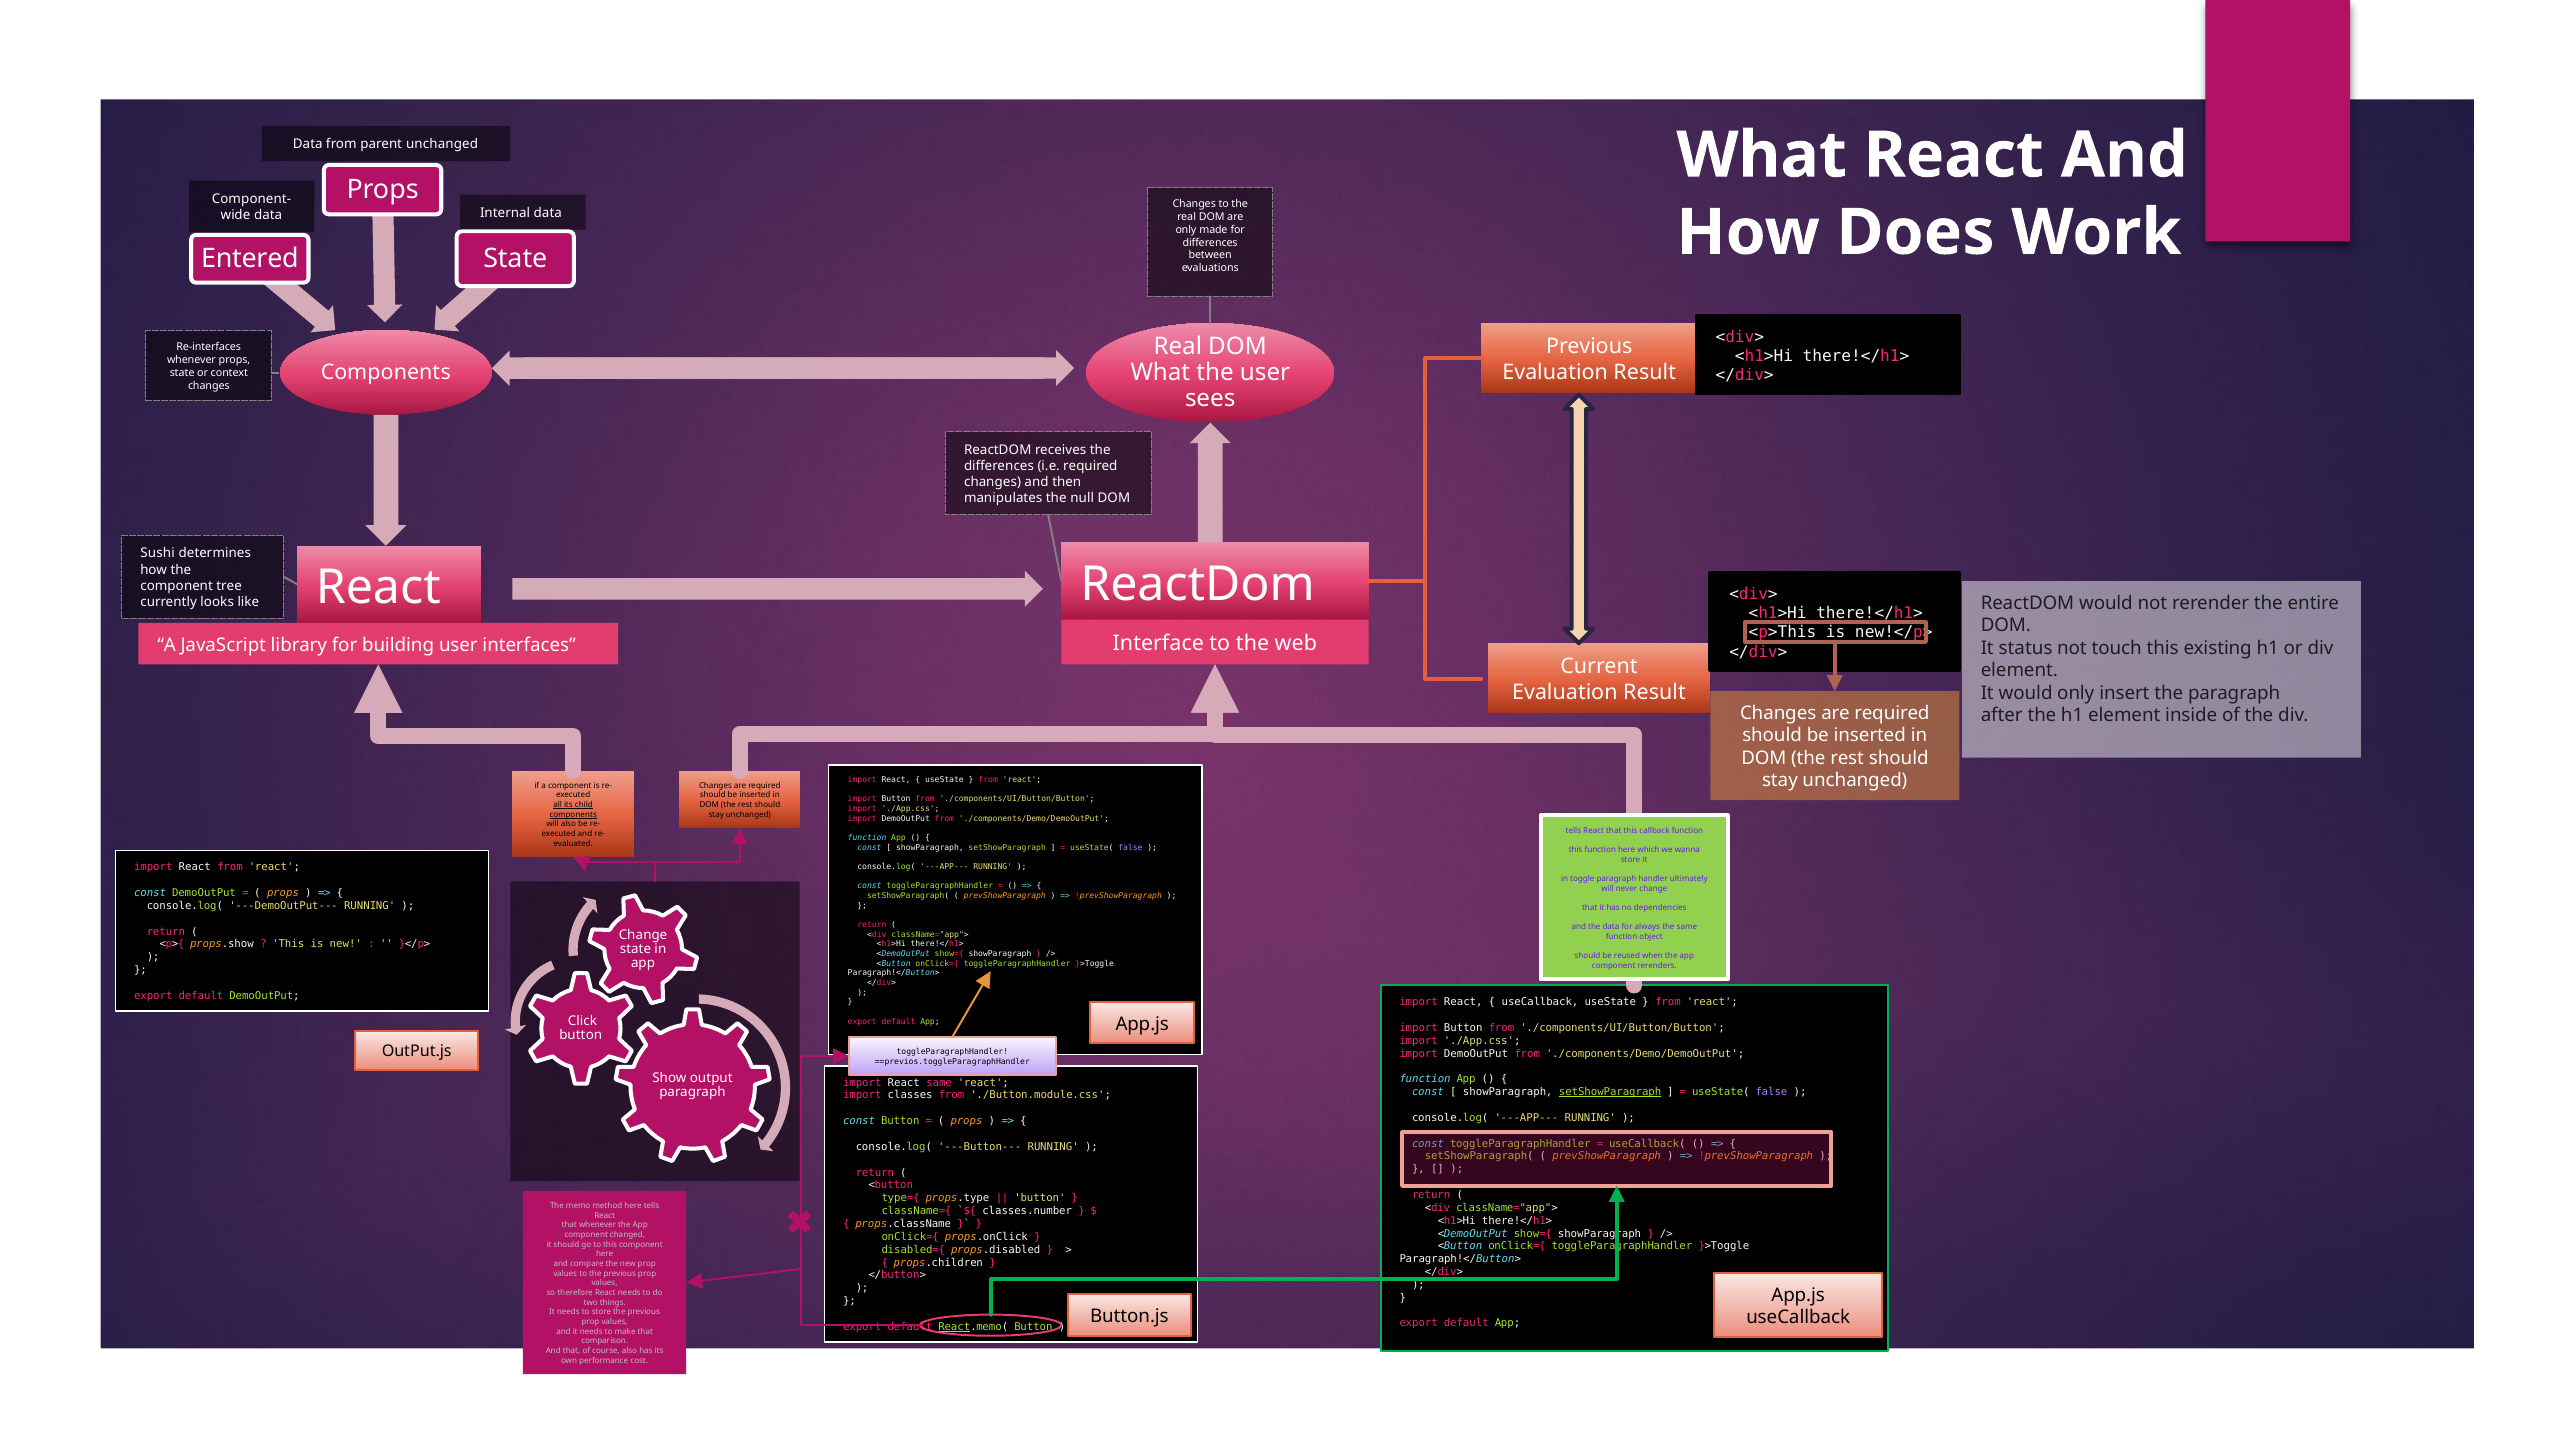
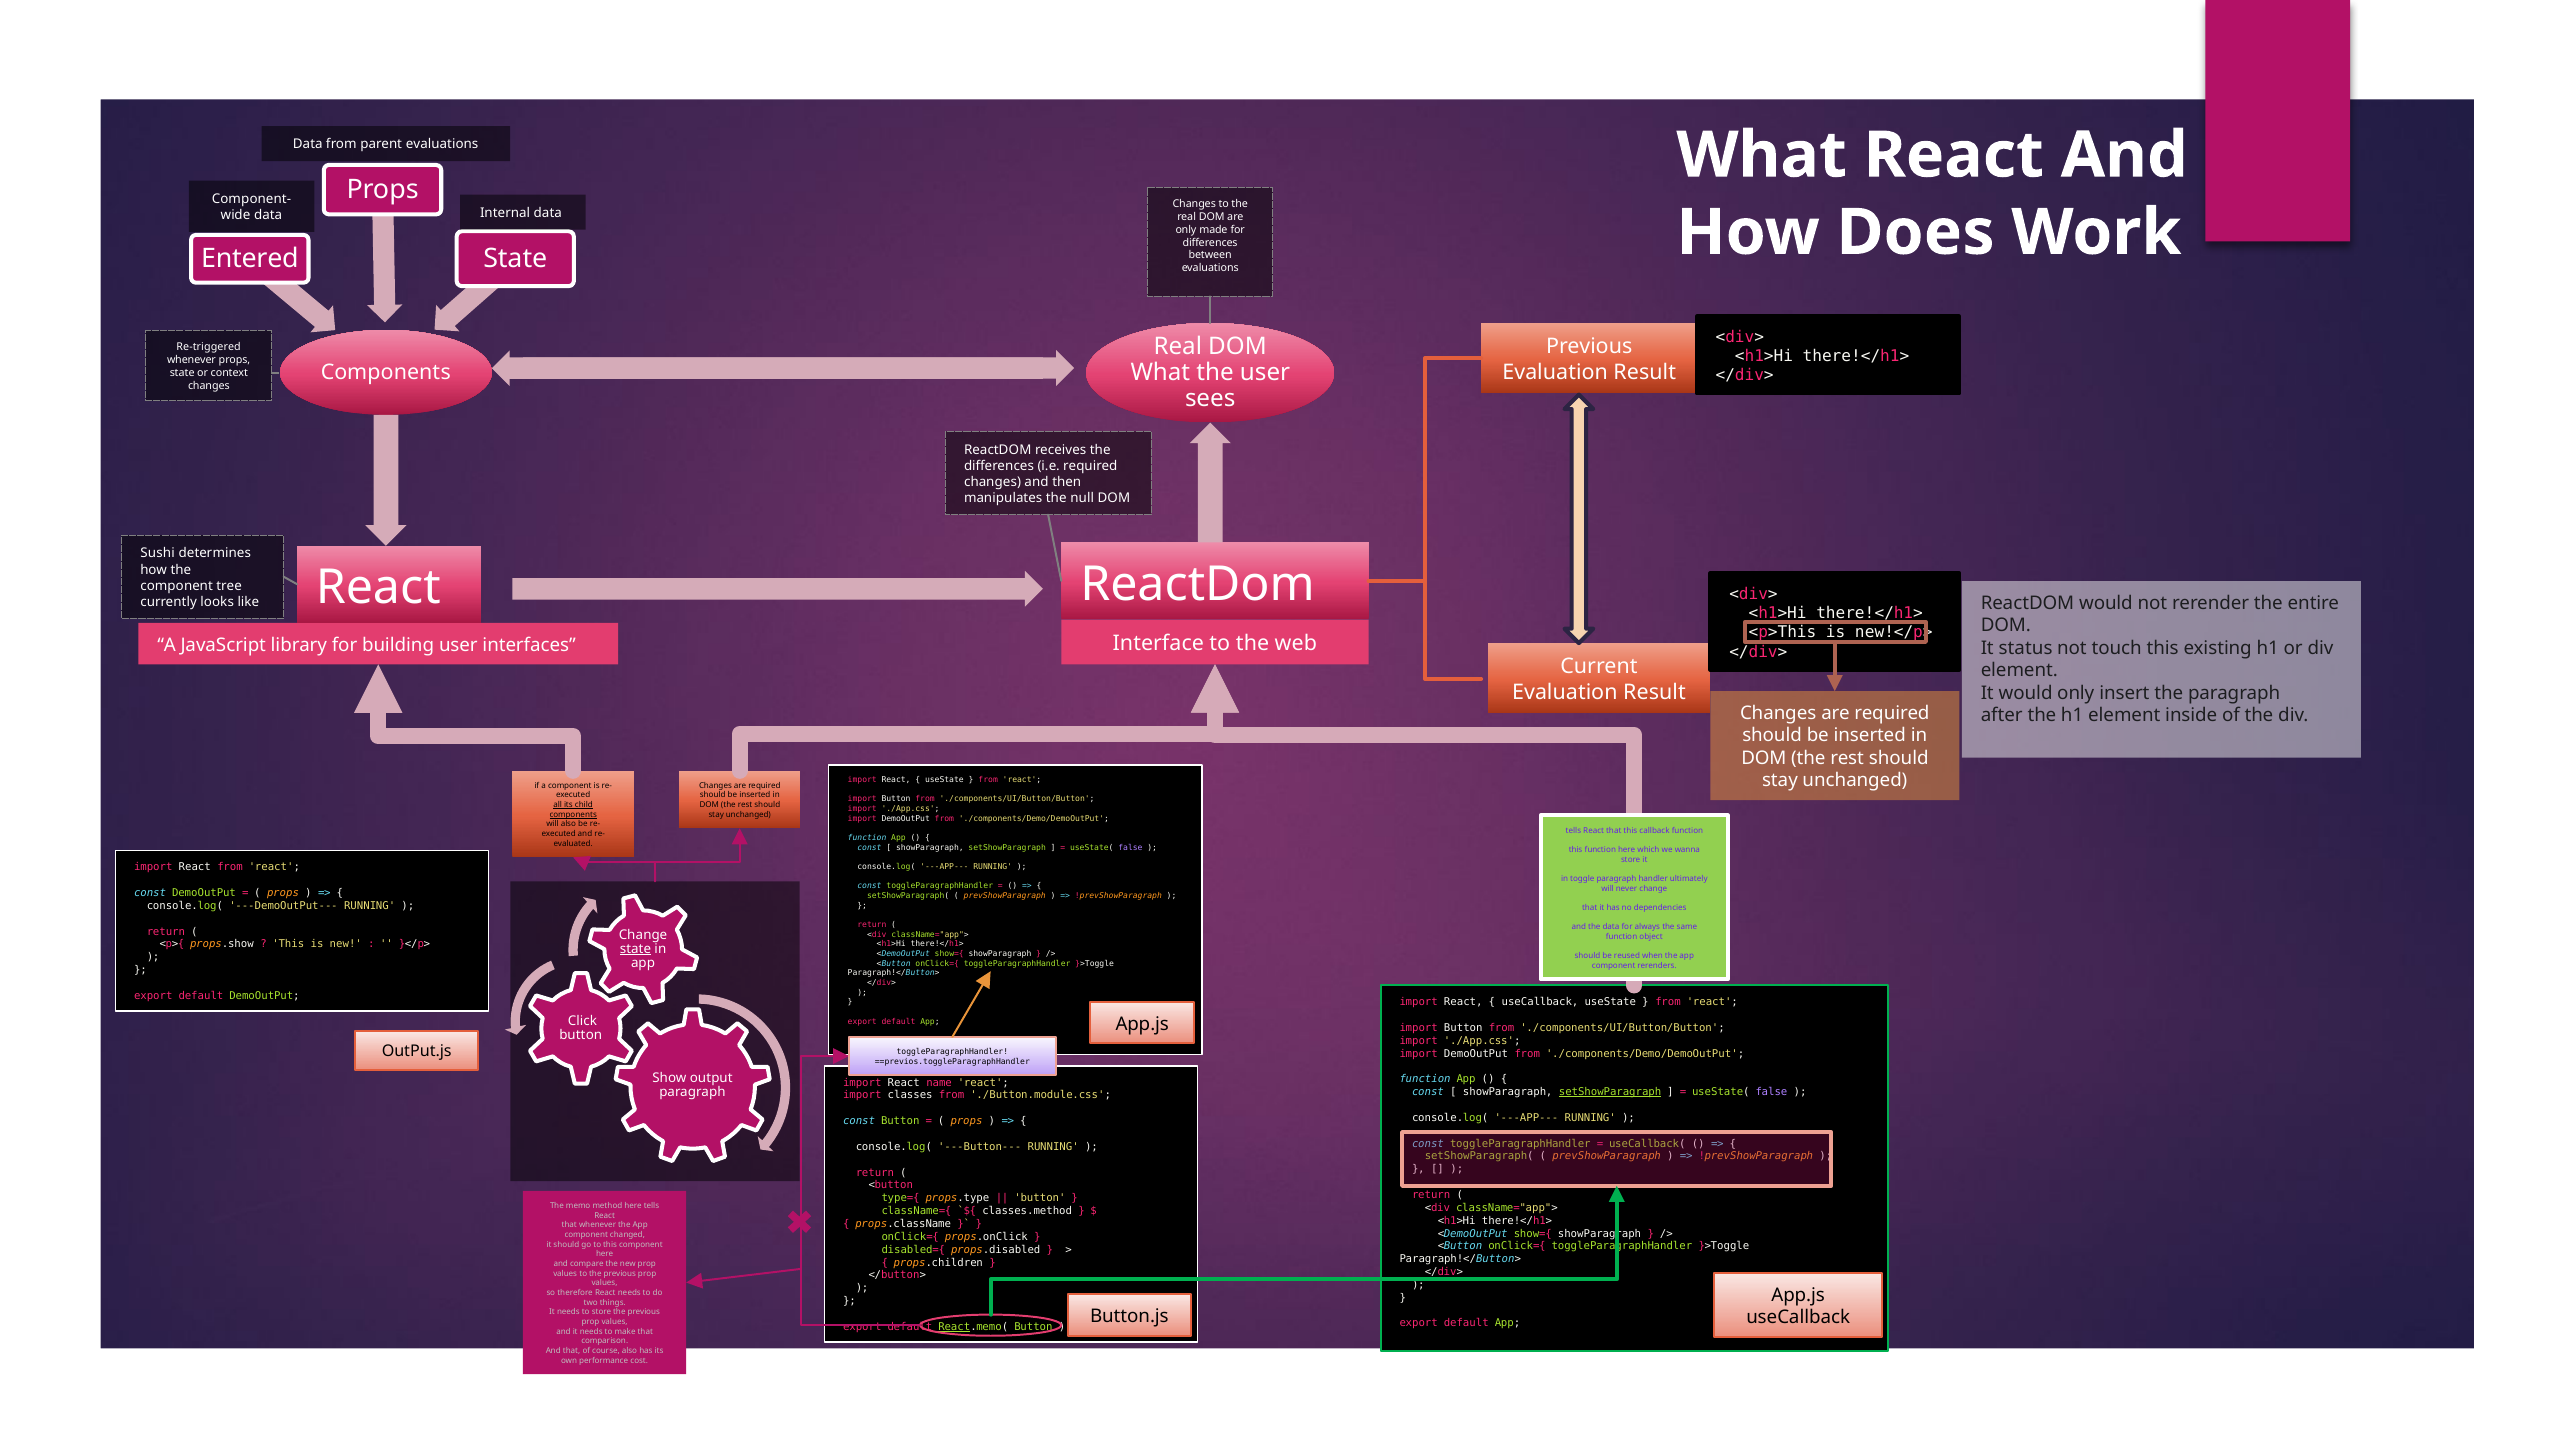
parent unchanged: unchanged -> evaluations
Re-interfaces: Re-interfaces -> Re-triggered
state at (635, 949) underline: none -> present
React same: same -> name
classes.number: classes.number -> classes.method
